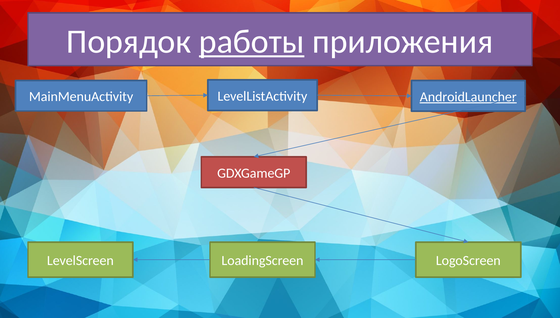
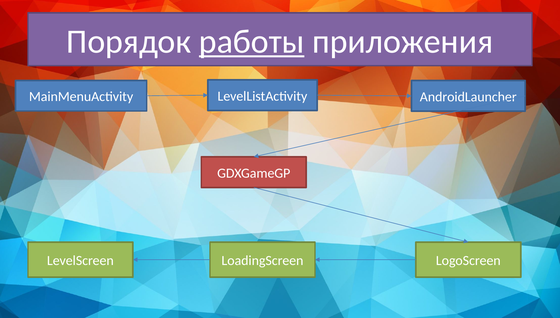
AndroidLauncher underline: present -> none
